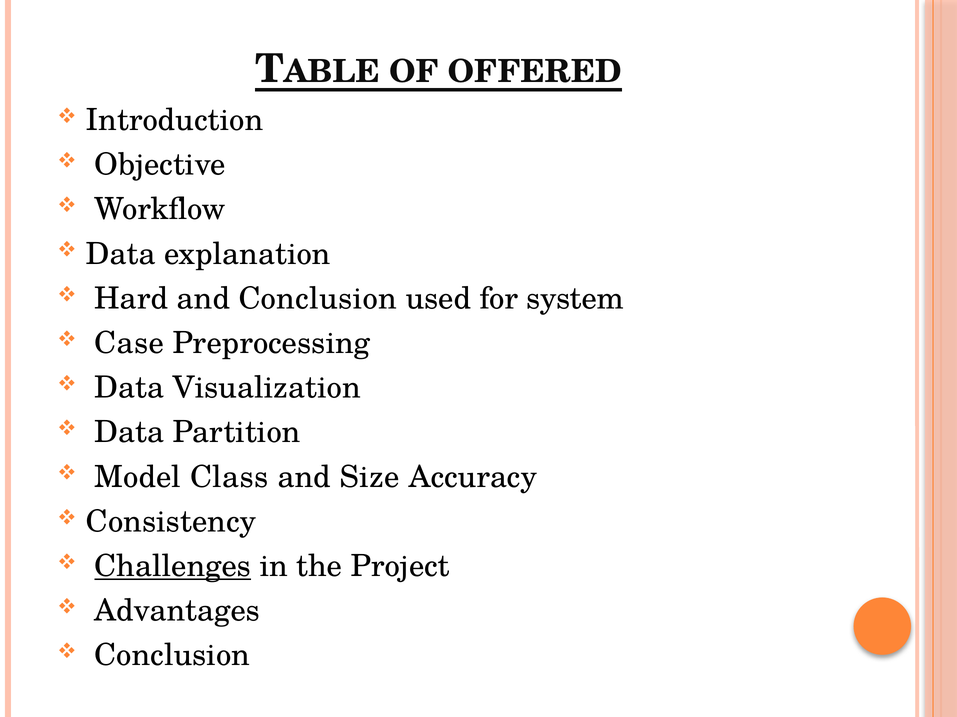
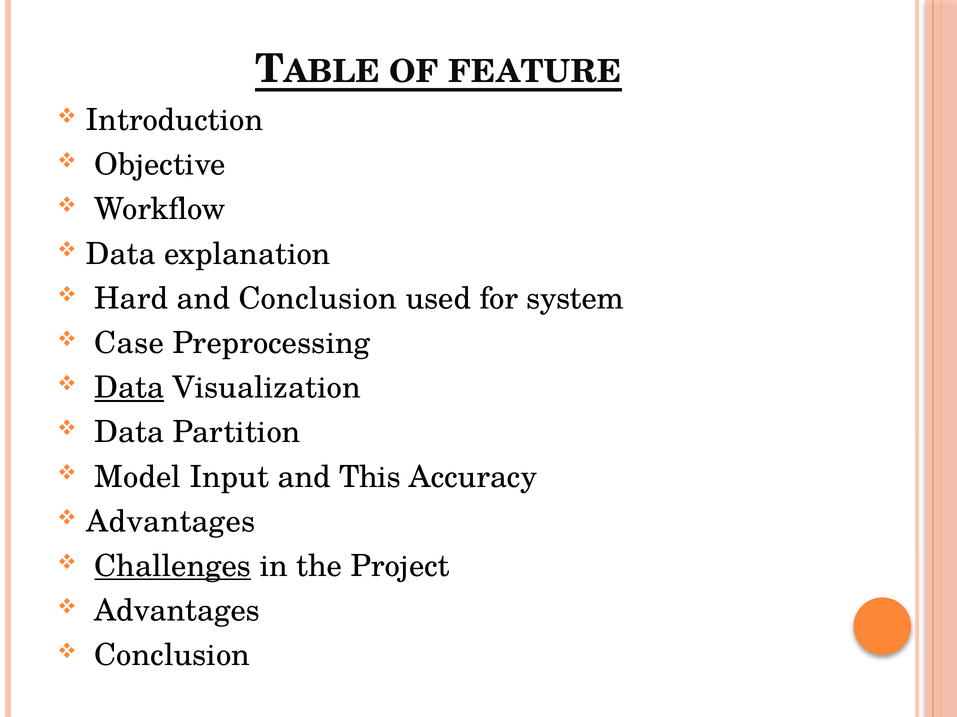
OFFERED: OFFERED -> FEATURE
Data at (129, 388) underline: none -> present
Class: Class -> Input
Size: Size -> This
Consistency at (171, 522): Consistency -> Advantages
